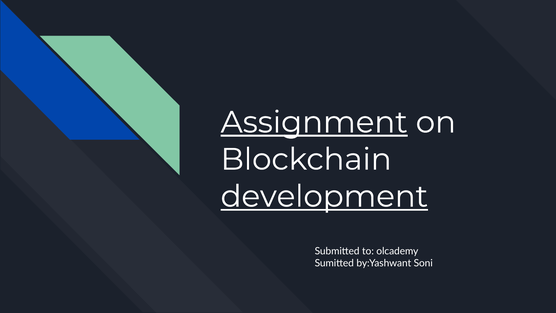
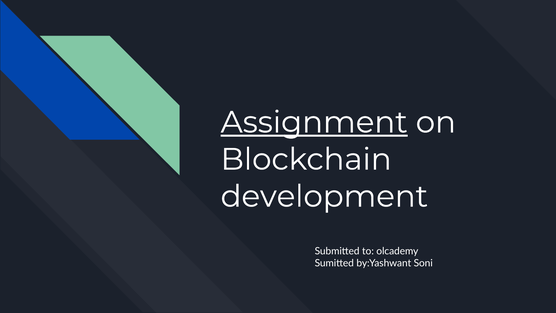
development underline: present -> none
